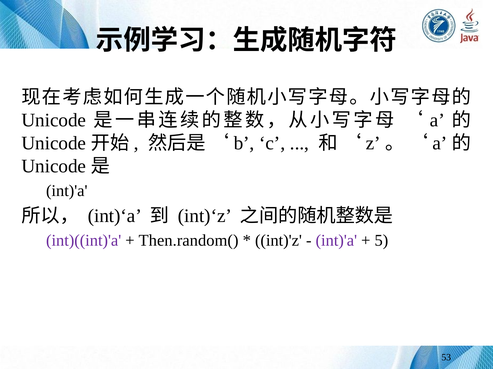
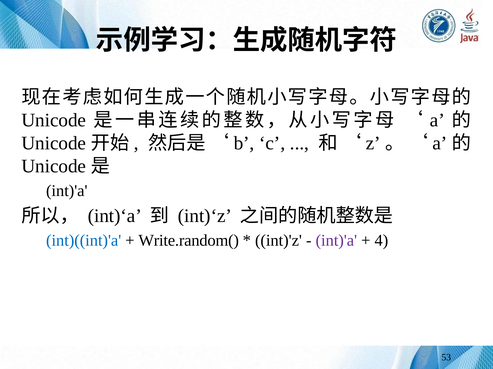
int)((int)'a colour: purple -> blue
Then.random(: Then.random( -> Write.random(
5: 5 -> 4
